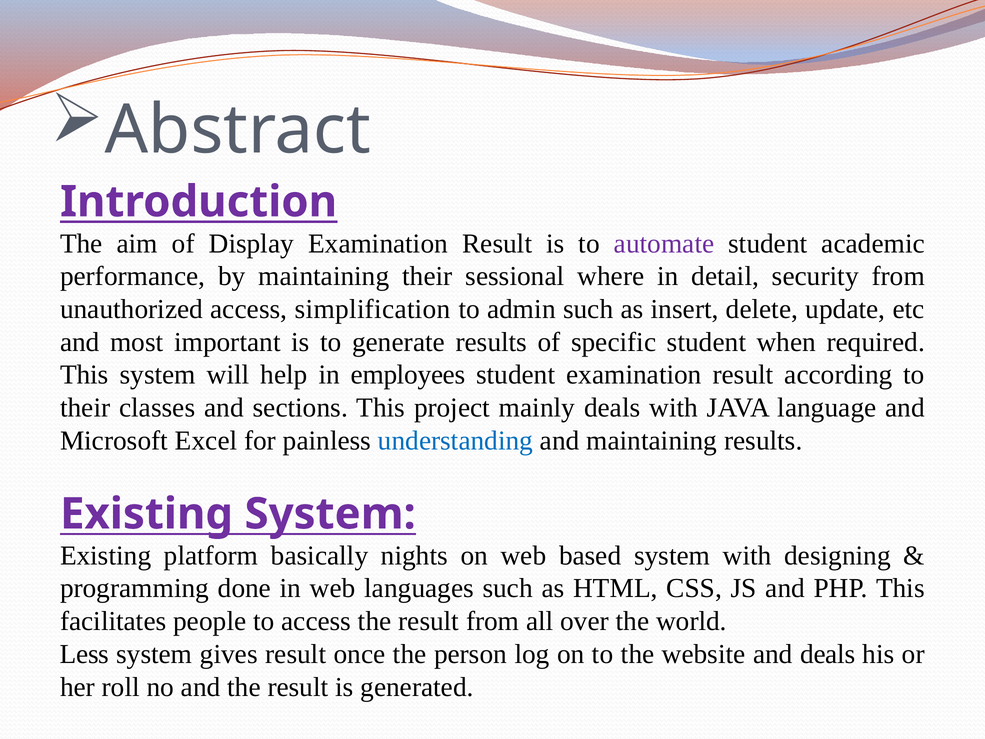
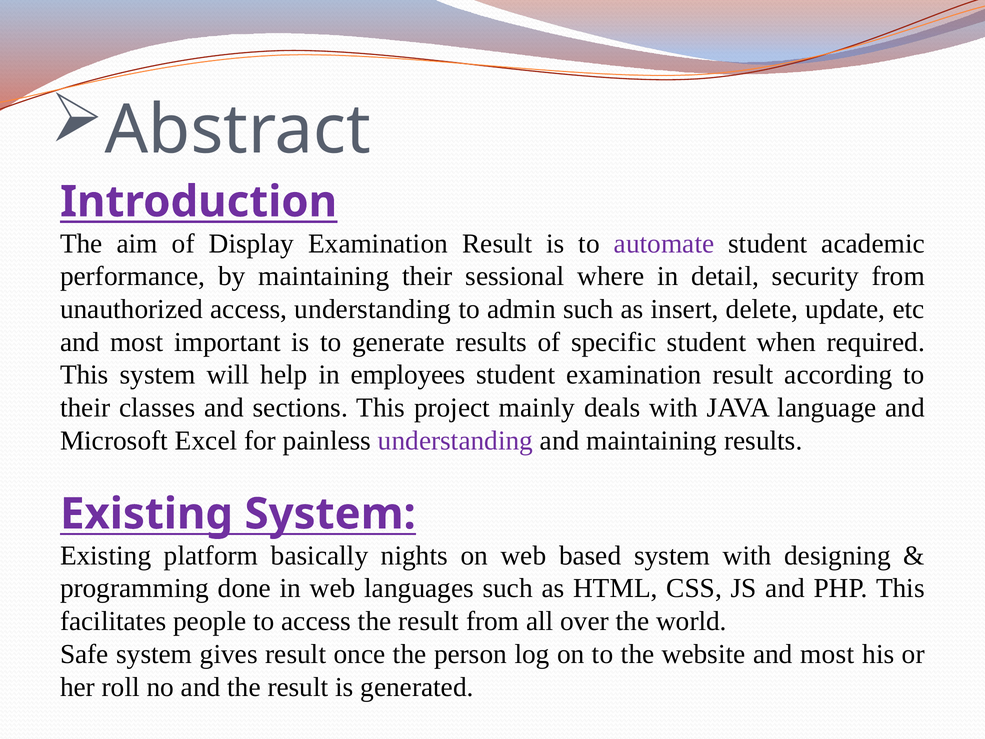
access simplification: simplification -> understanding
understanding at (456, 440) colour: blue -> purple
Less: Less -> Safe
website and deals: deals -> most
